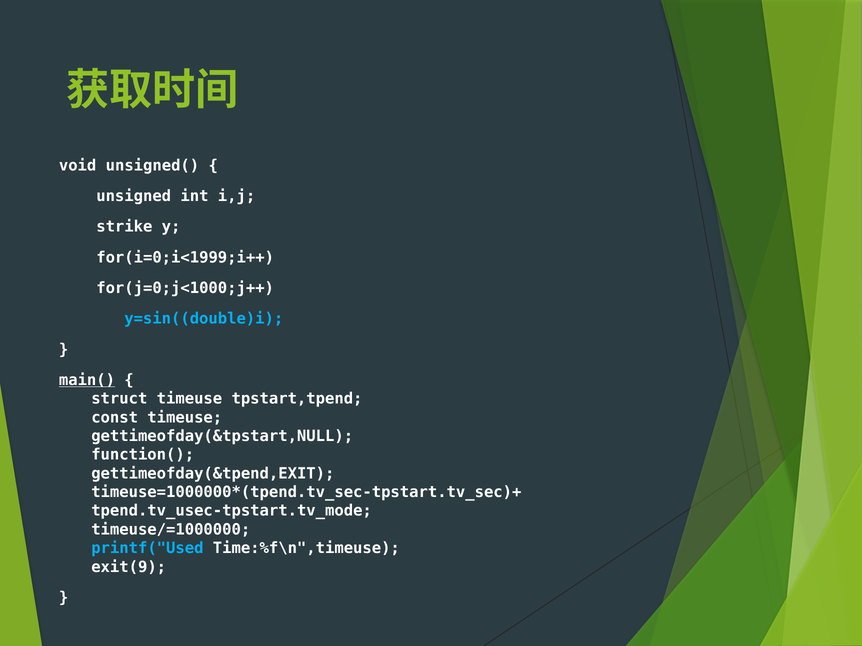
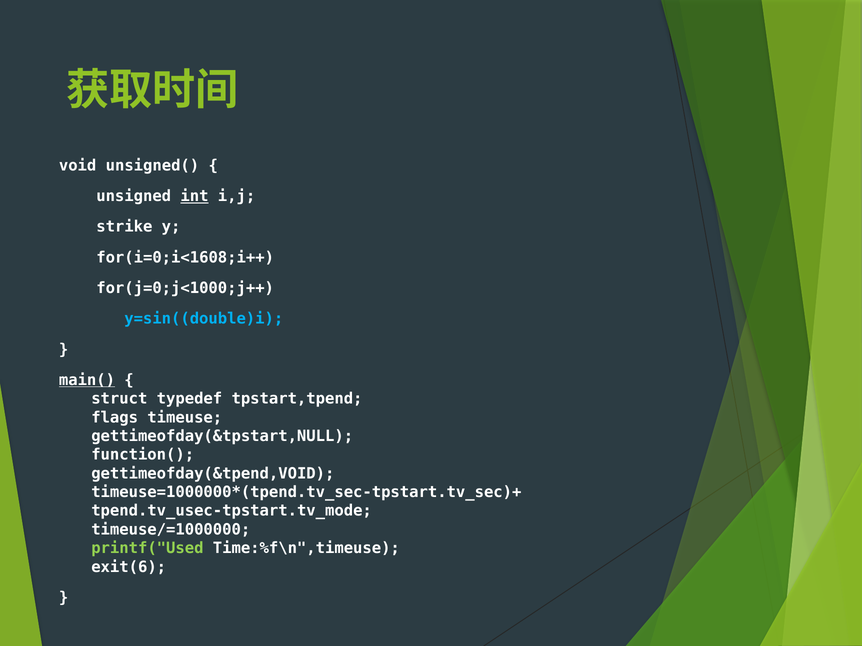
int underline: none -> present
for(i=0;i<1999;i++: for(i=0;i<1999;i++ -> for(i=0;i<1608;i++
struct timeuse: timeuse -> typedef
const: const -> flags
gettimeofday(&tpend,EXIT: gettimeofday(&tpend,EXIT -> gettimeofday(&tpend,VOID
printf("Used colour: light blue -> light green
exit(9: exit(9 -> exit(6
